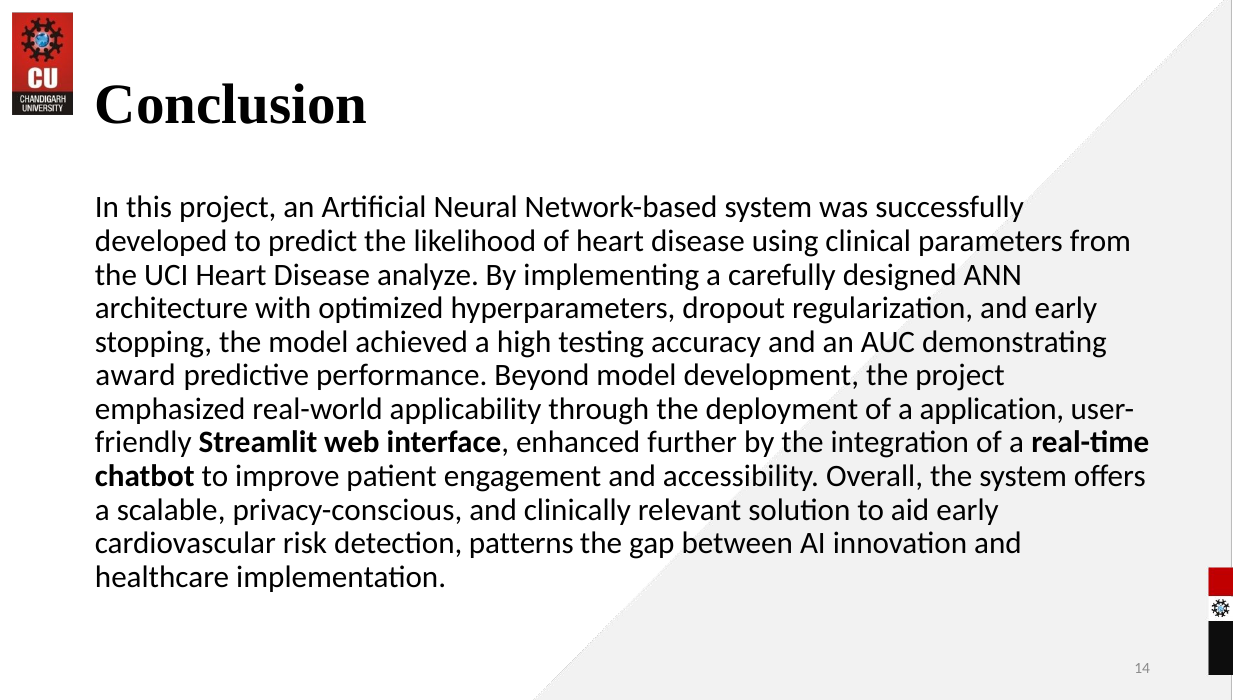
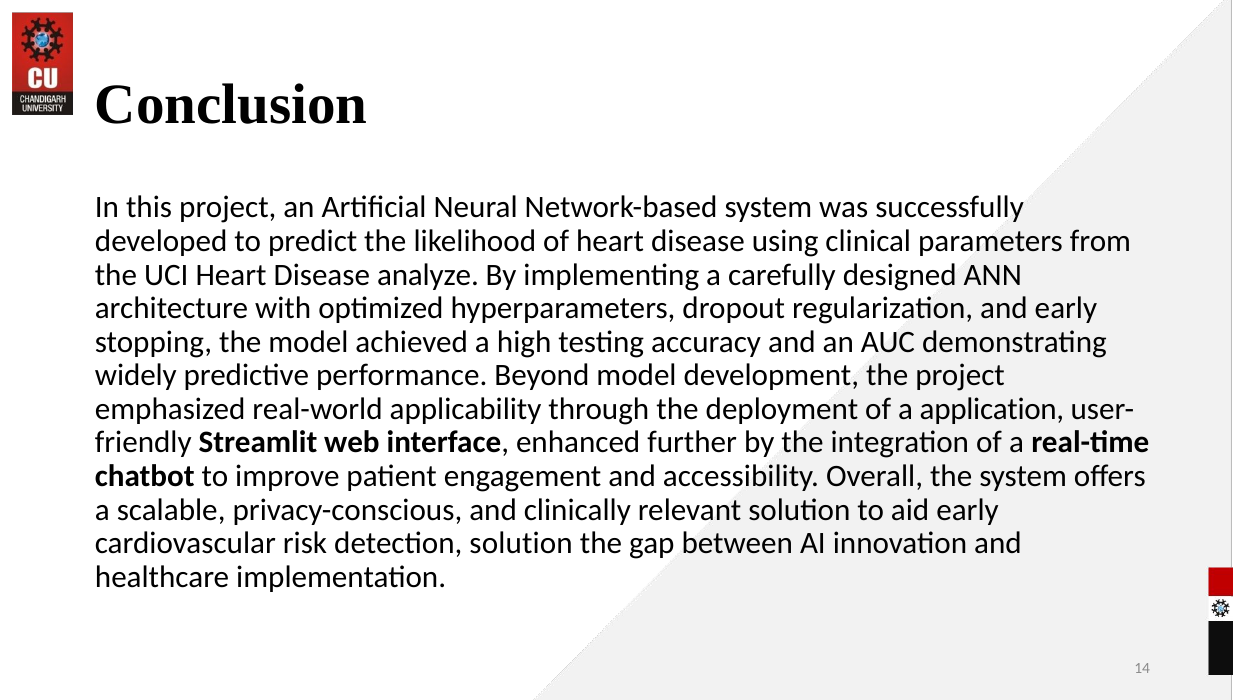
award: award -> widely
detection patterns: patterns -> solution
